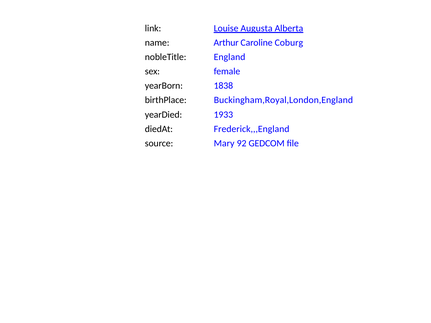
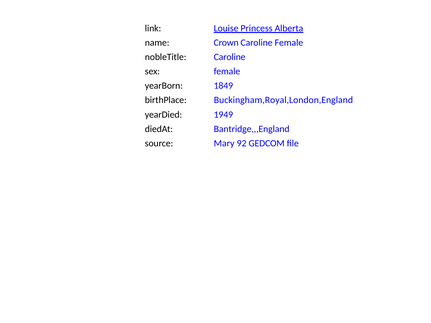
Augusta: Augusta -> Princess
Arthur: Arthur -> Crown
Caroline Coburg: Coburg -> Female
nobleTitle England: England -> Caroline
1838: 1838 -> 1849
1933: 1933 -> 1949
Frederick,,,England: Frederick,,,England -> Bantridge,,,England
